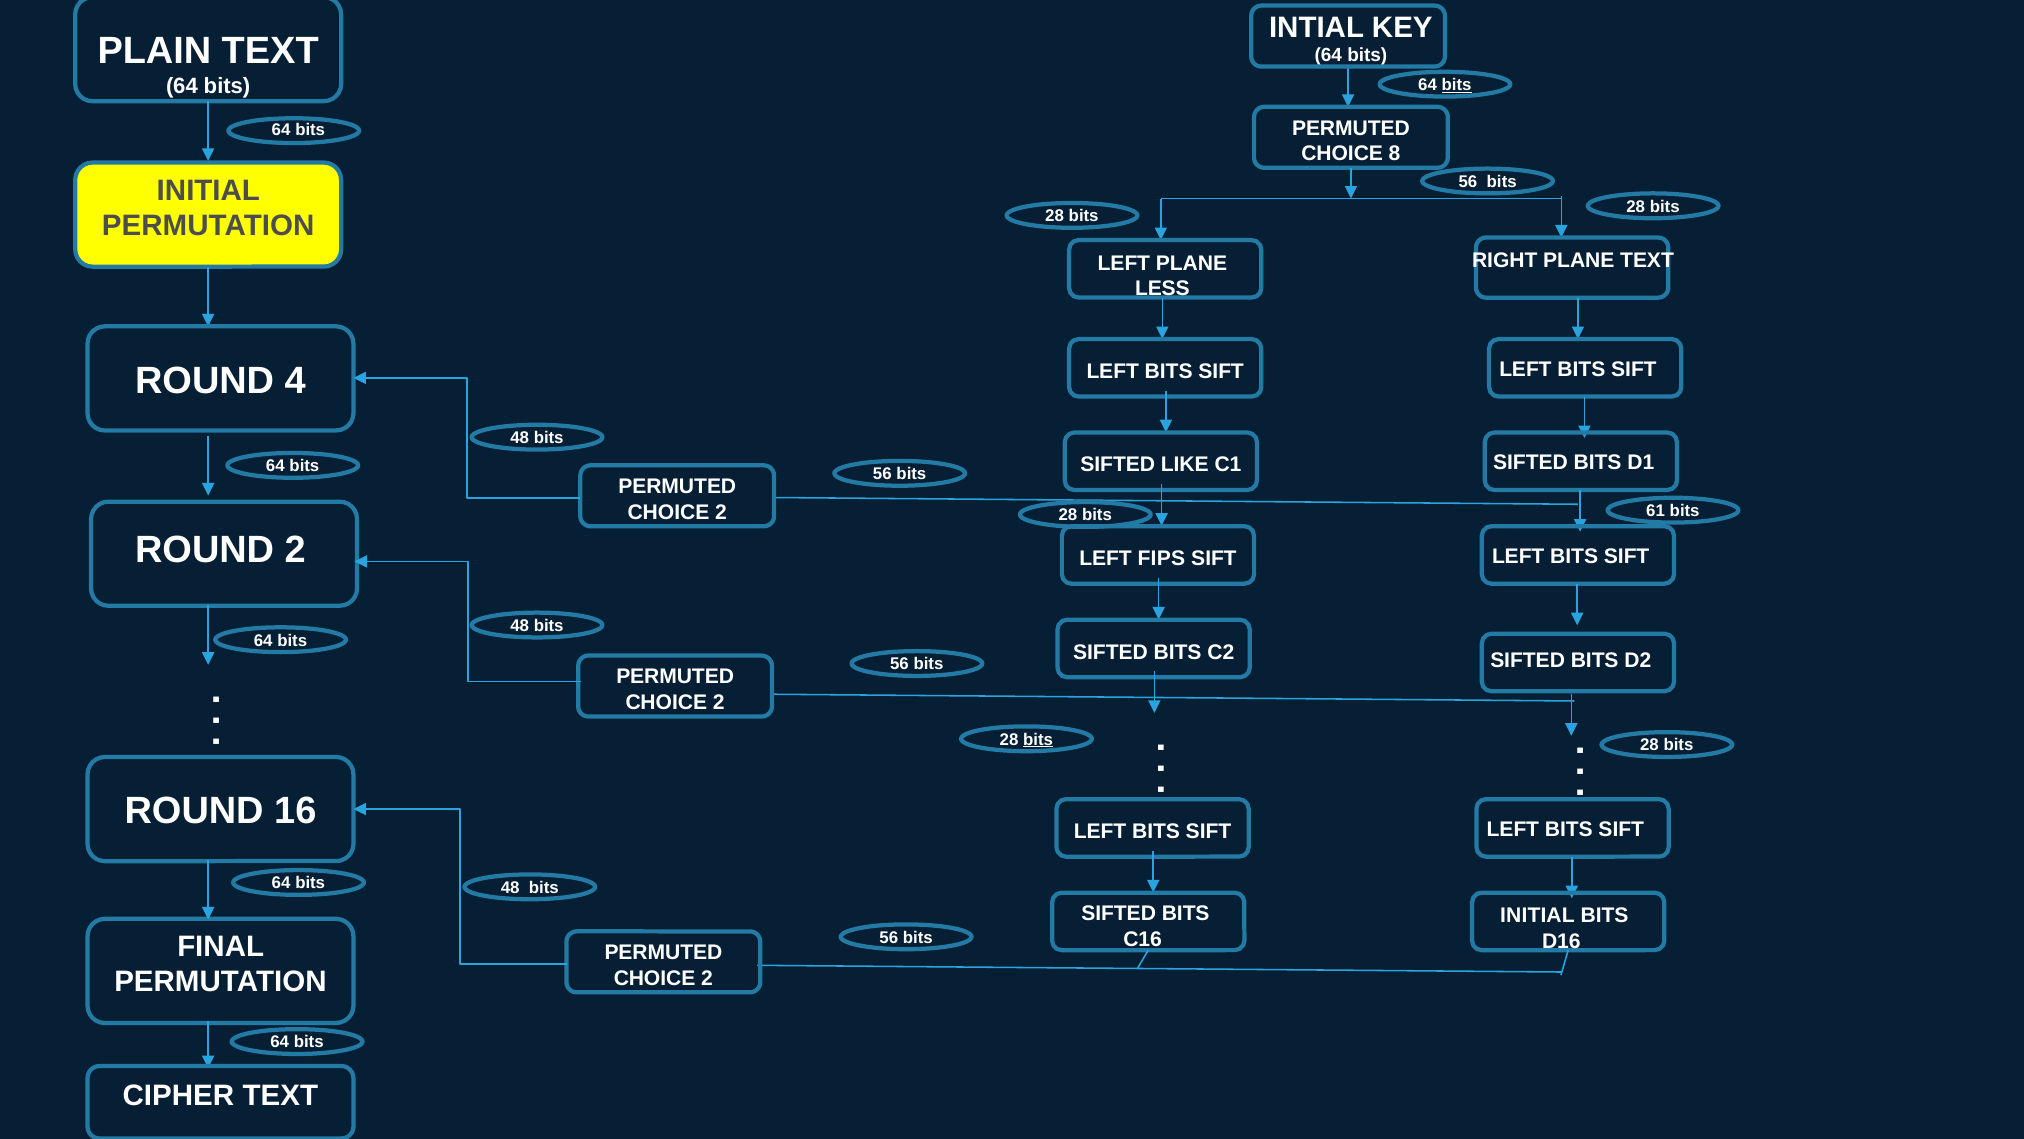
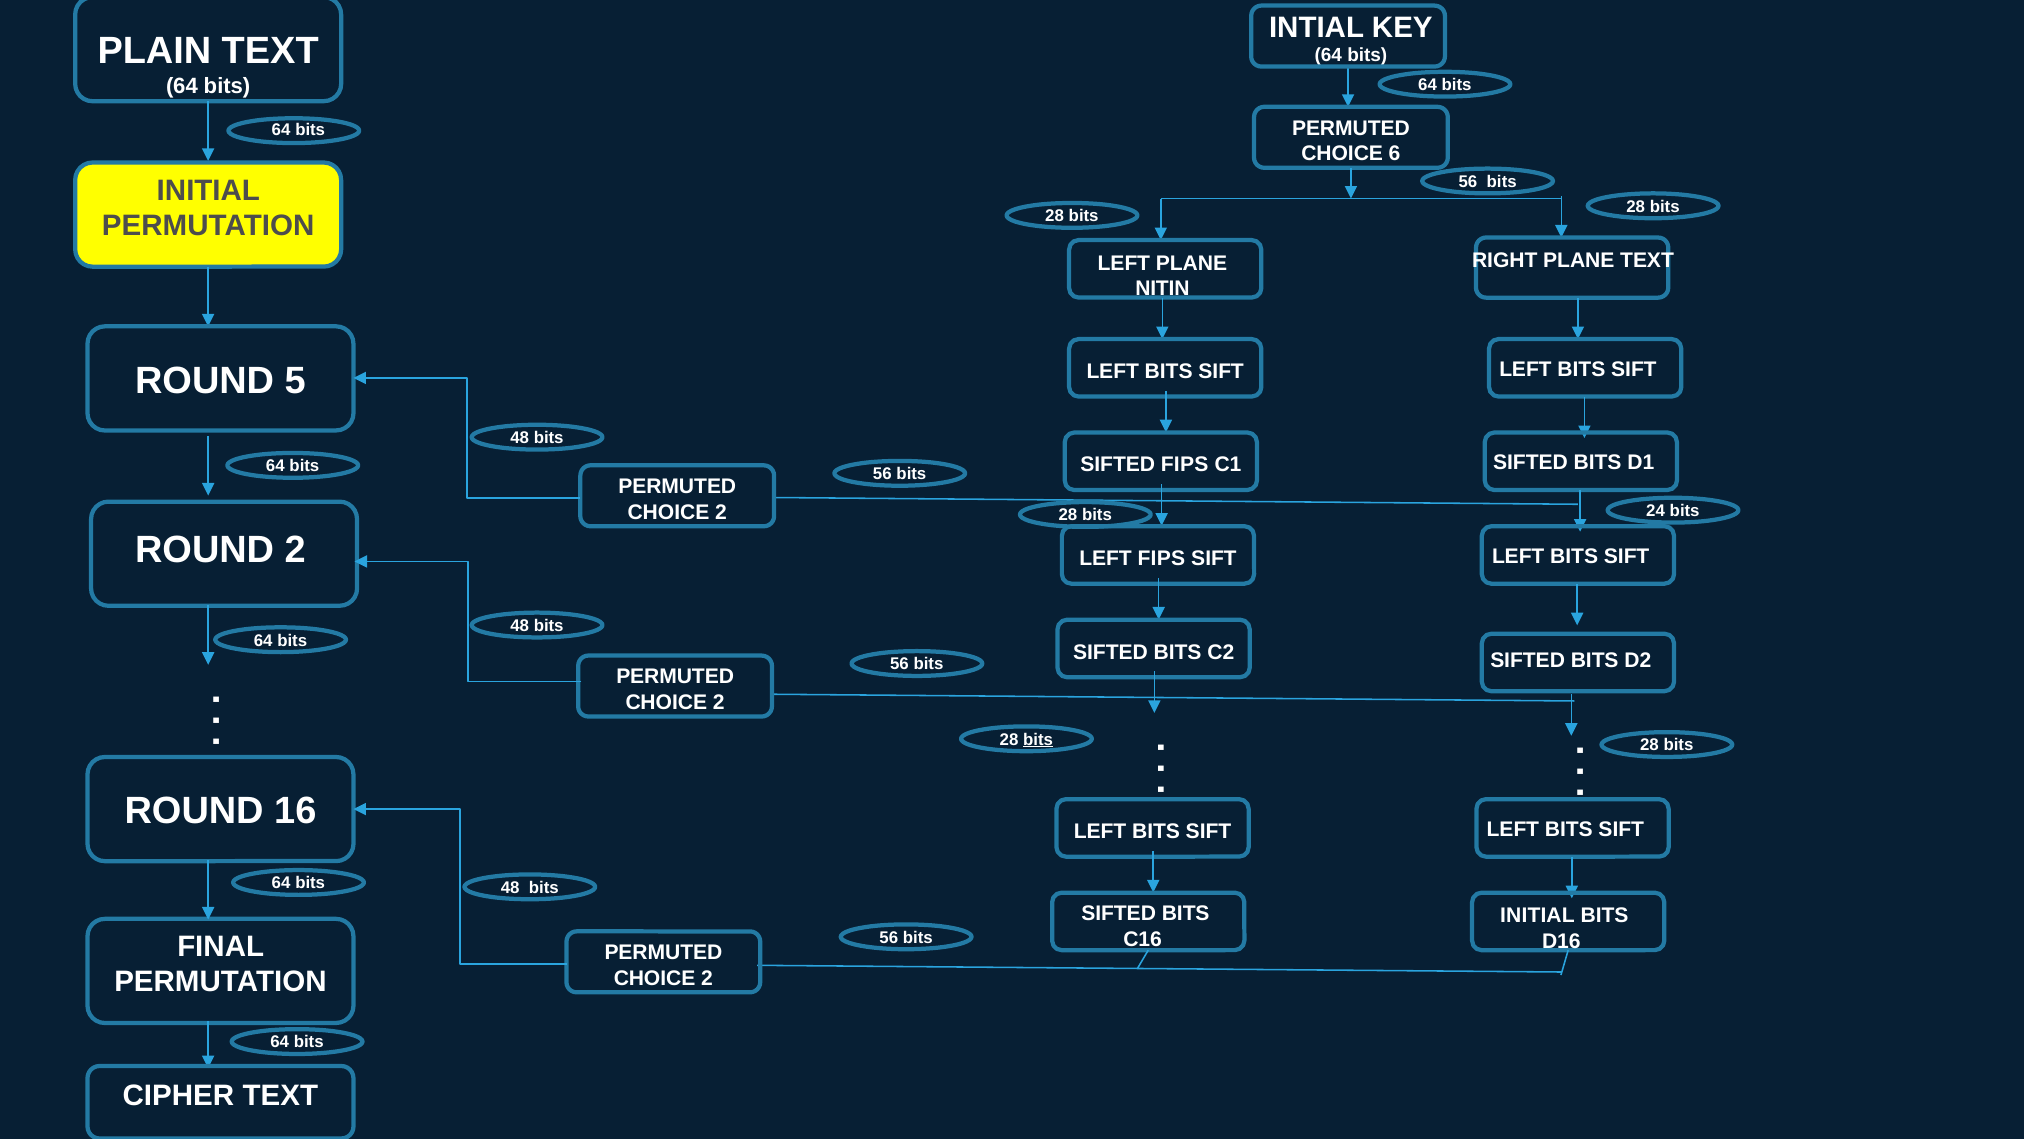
bits at (1457, 85) underline: present -> none
8: 8 -> 6
LESS: LESS -> NITIN
4: 4 -> 5
SIFTED LIKE: LIKE -> FIPS
61: 61 -> 24
